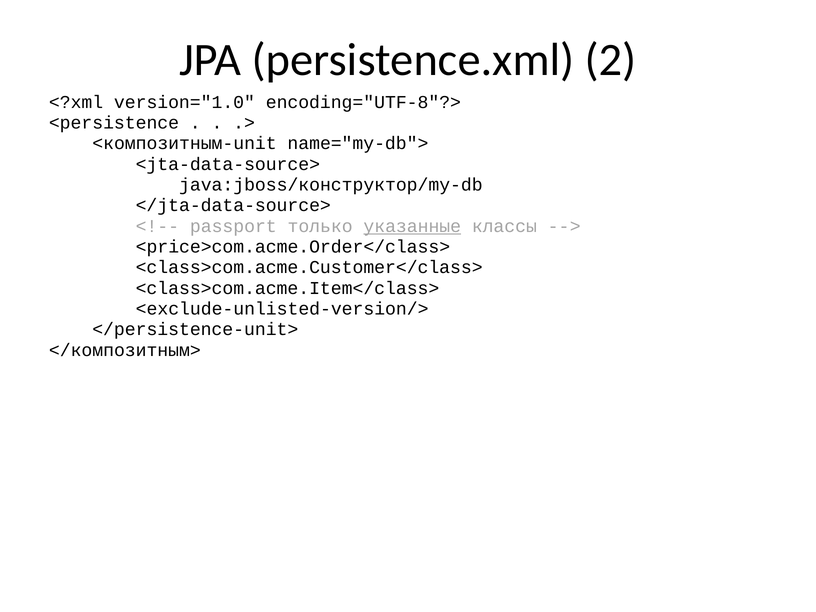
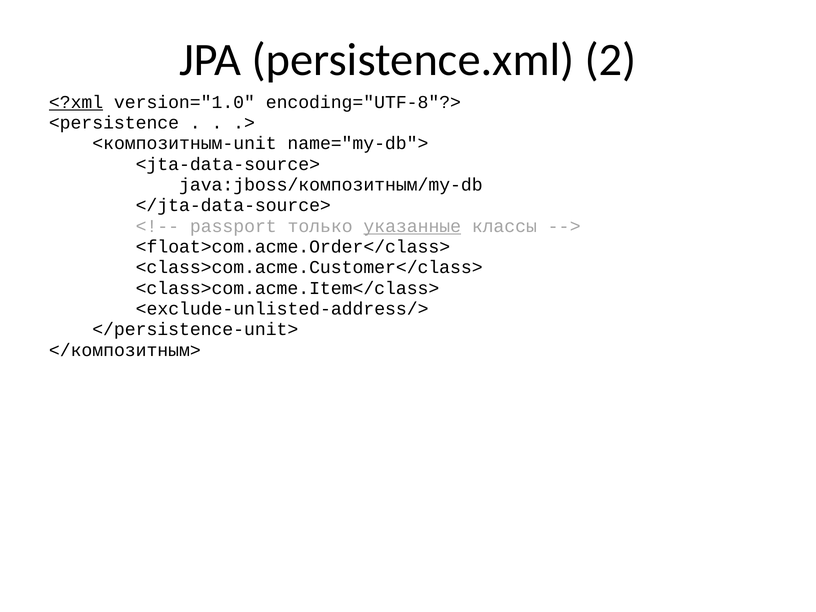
<?xml underline: none -> present
java:jboss/конструктор/my-db: java:jboss/конструктор/my-db -> java:jboss/композитным/my-db
<price>com.acme.Order</class>: <price>com.acme.Order</class> -> <float>com.acme.Order</class>
<exclude-unlisted-version/>: <exclude-unlisted-version/> -> <exclude-unlisted-address/>
